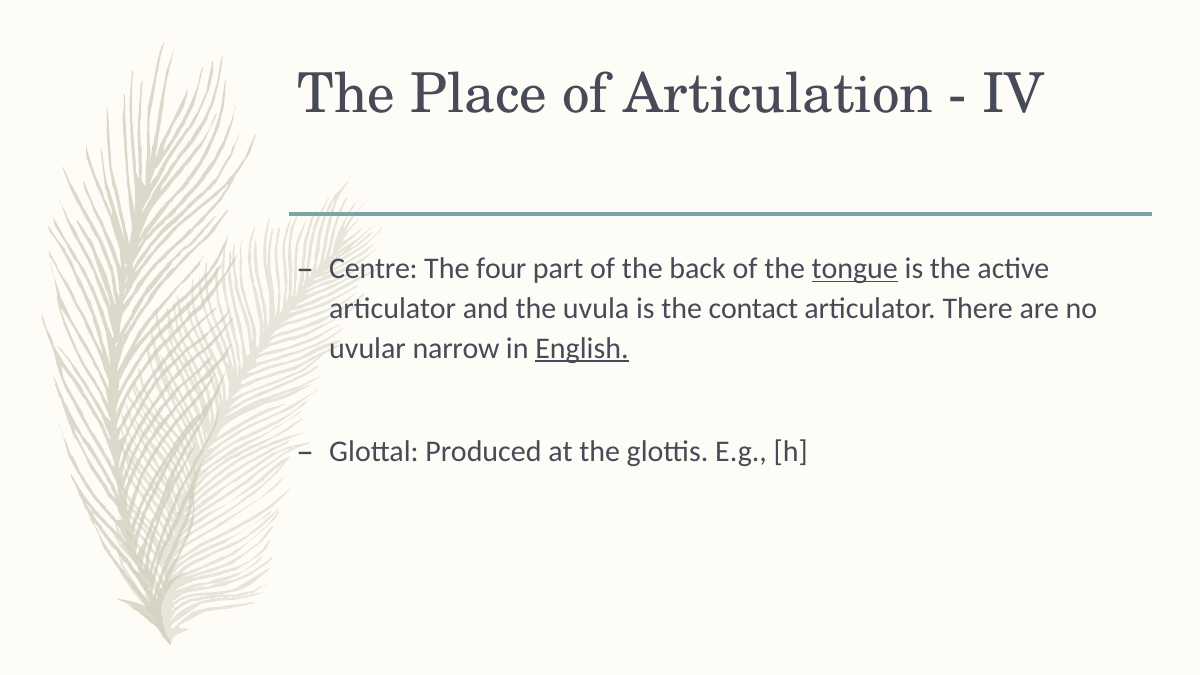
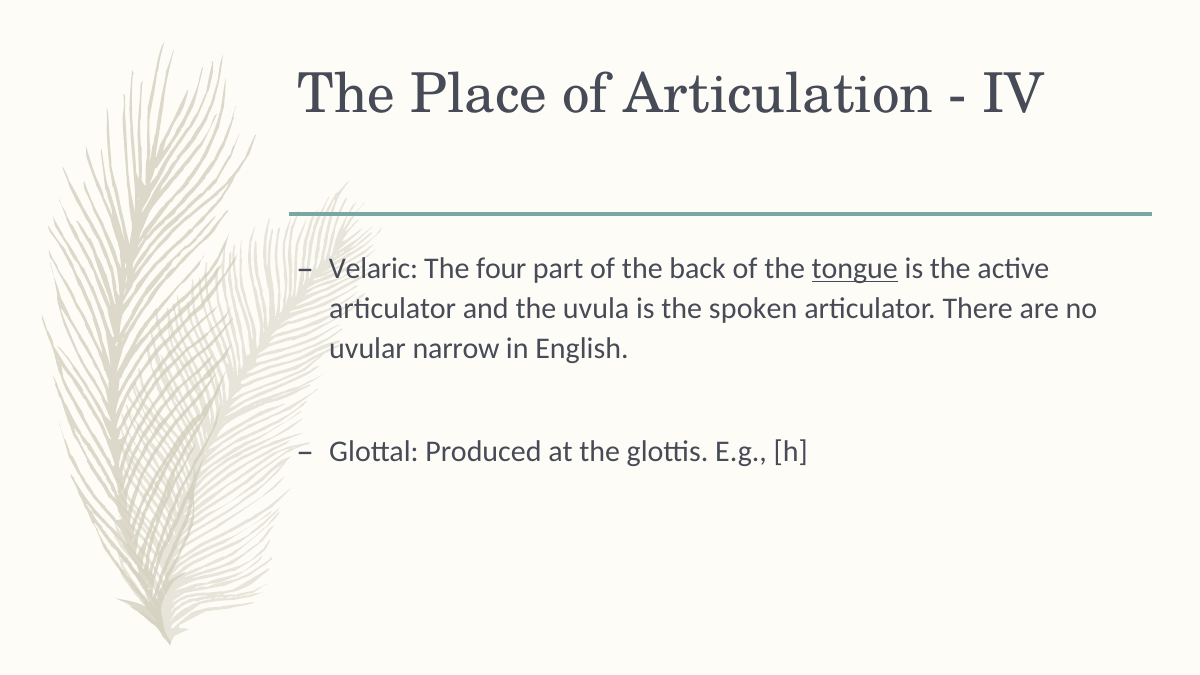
Centre: Centre -> Velaric
contact: contact -> spoken
English underline: present -> none
